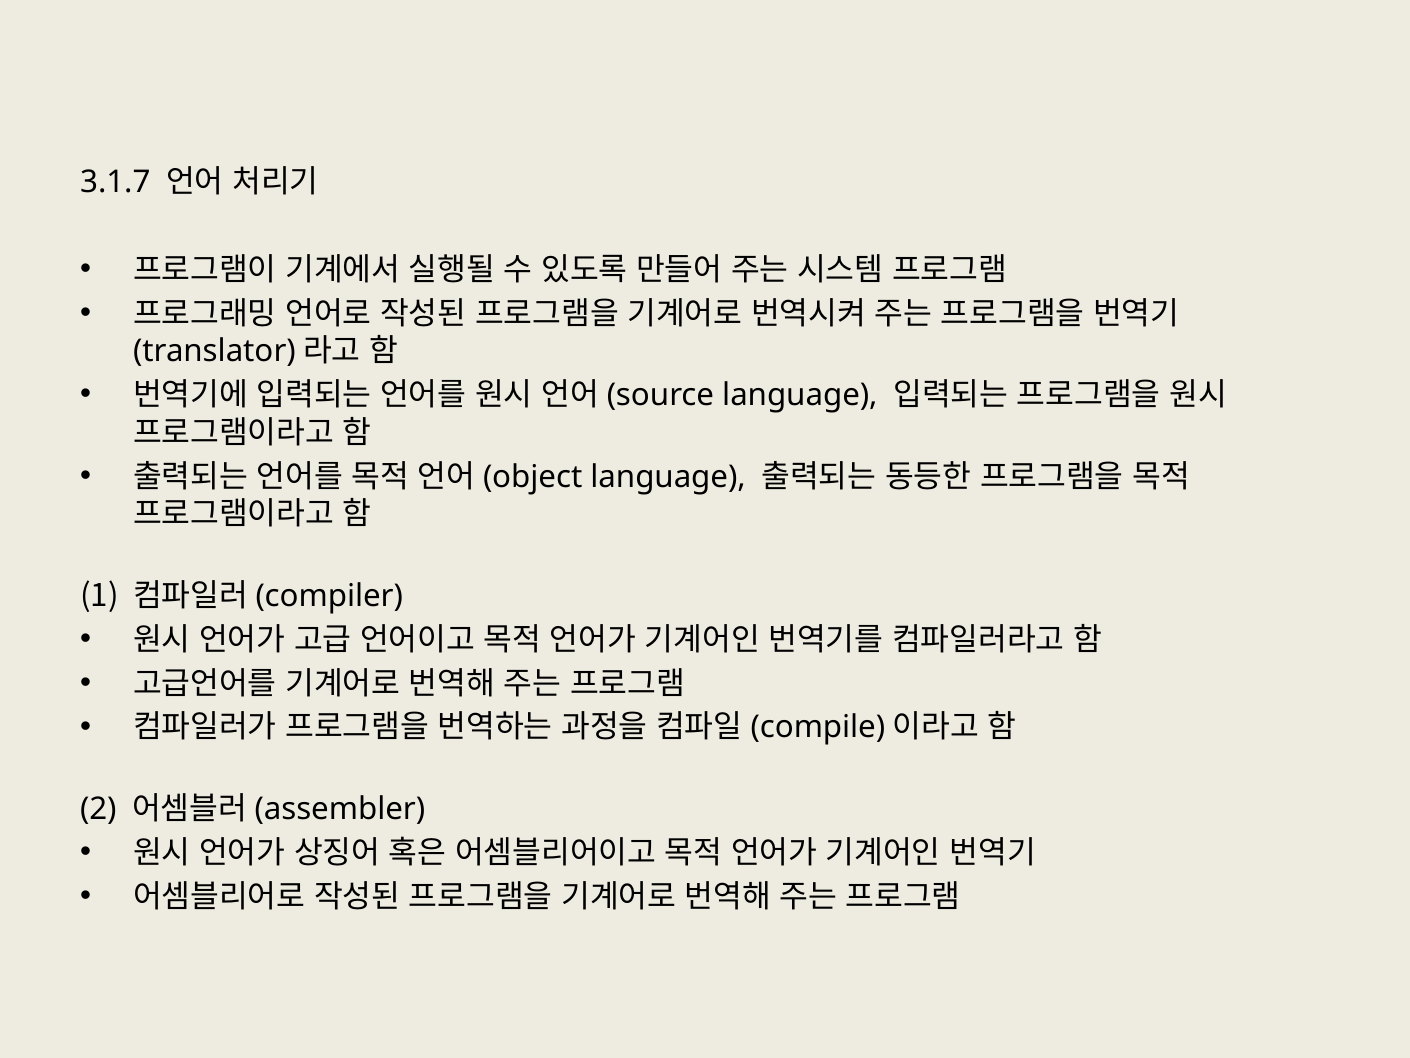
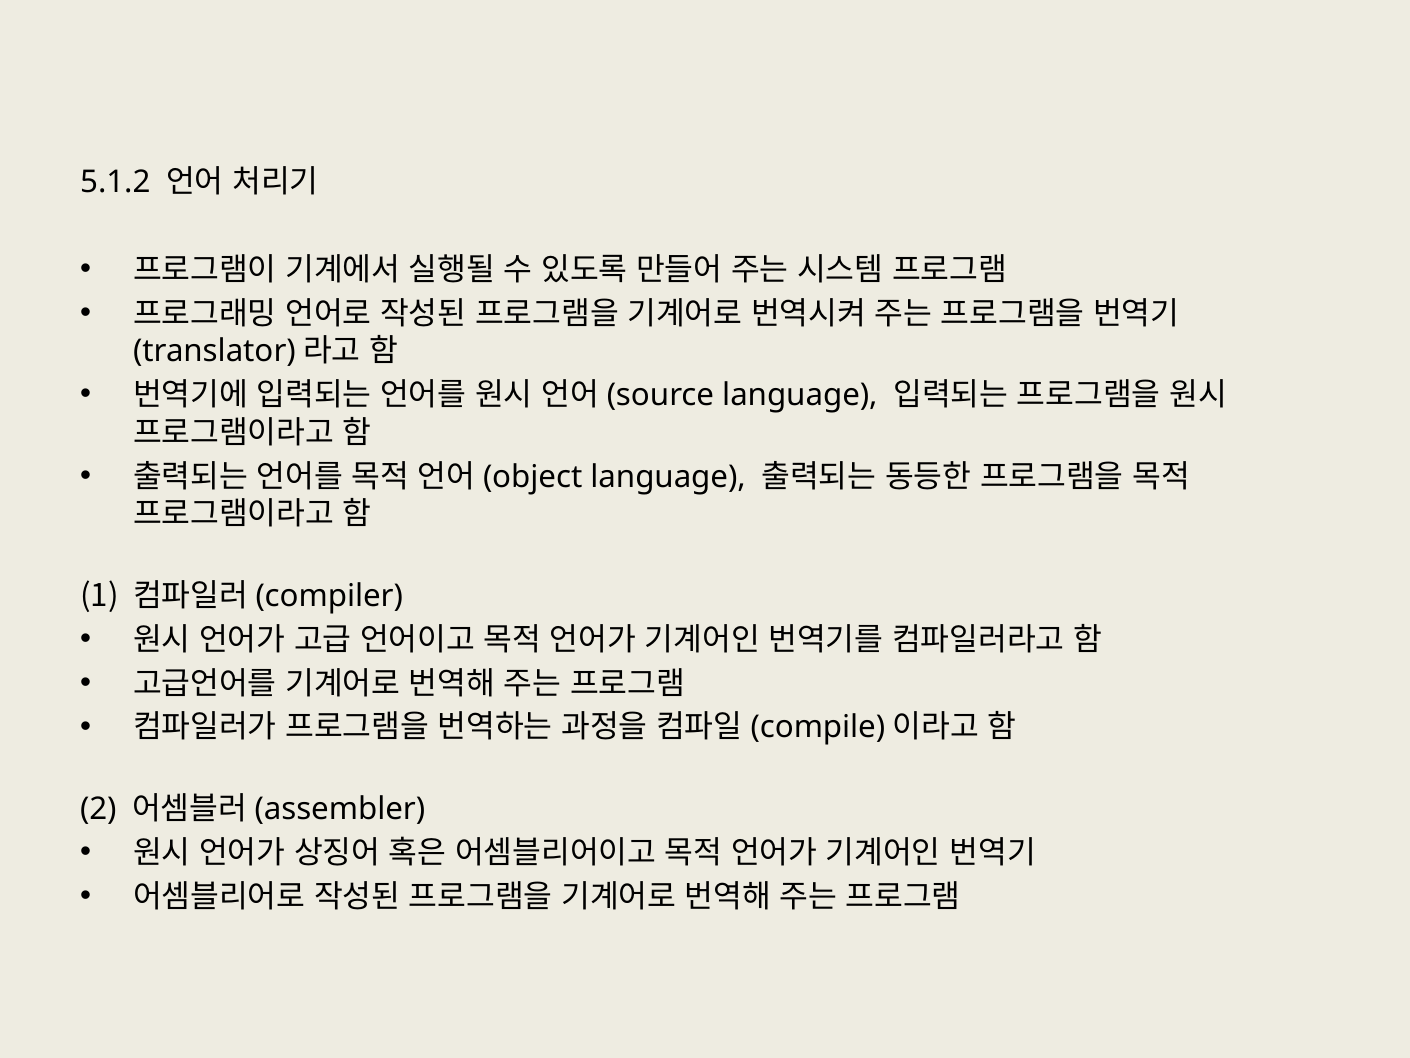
3.1.7: 3.1.7 -> 5.1.2
